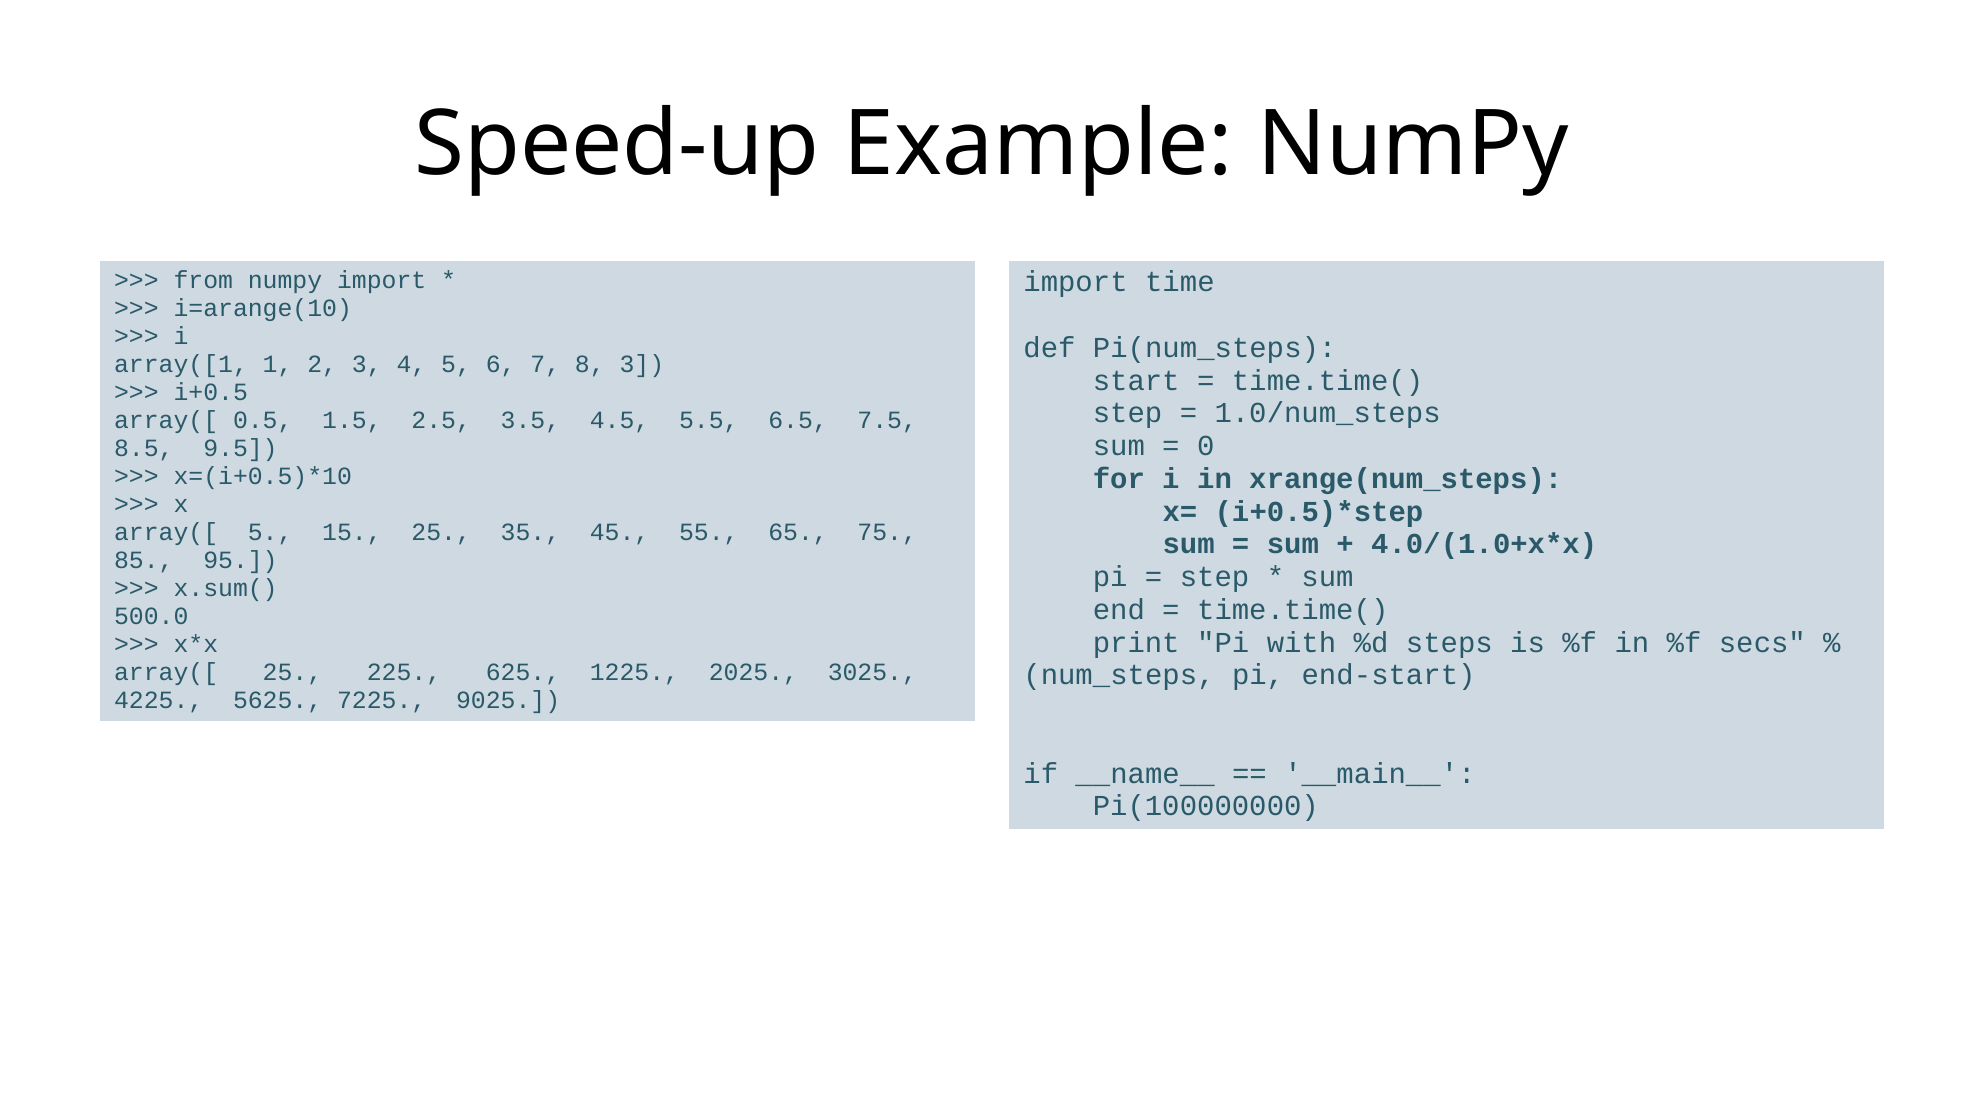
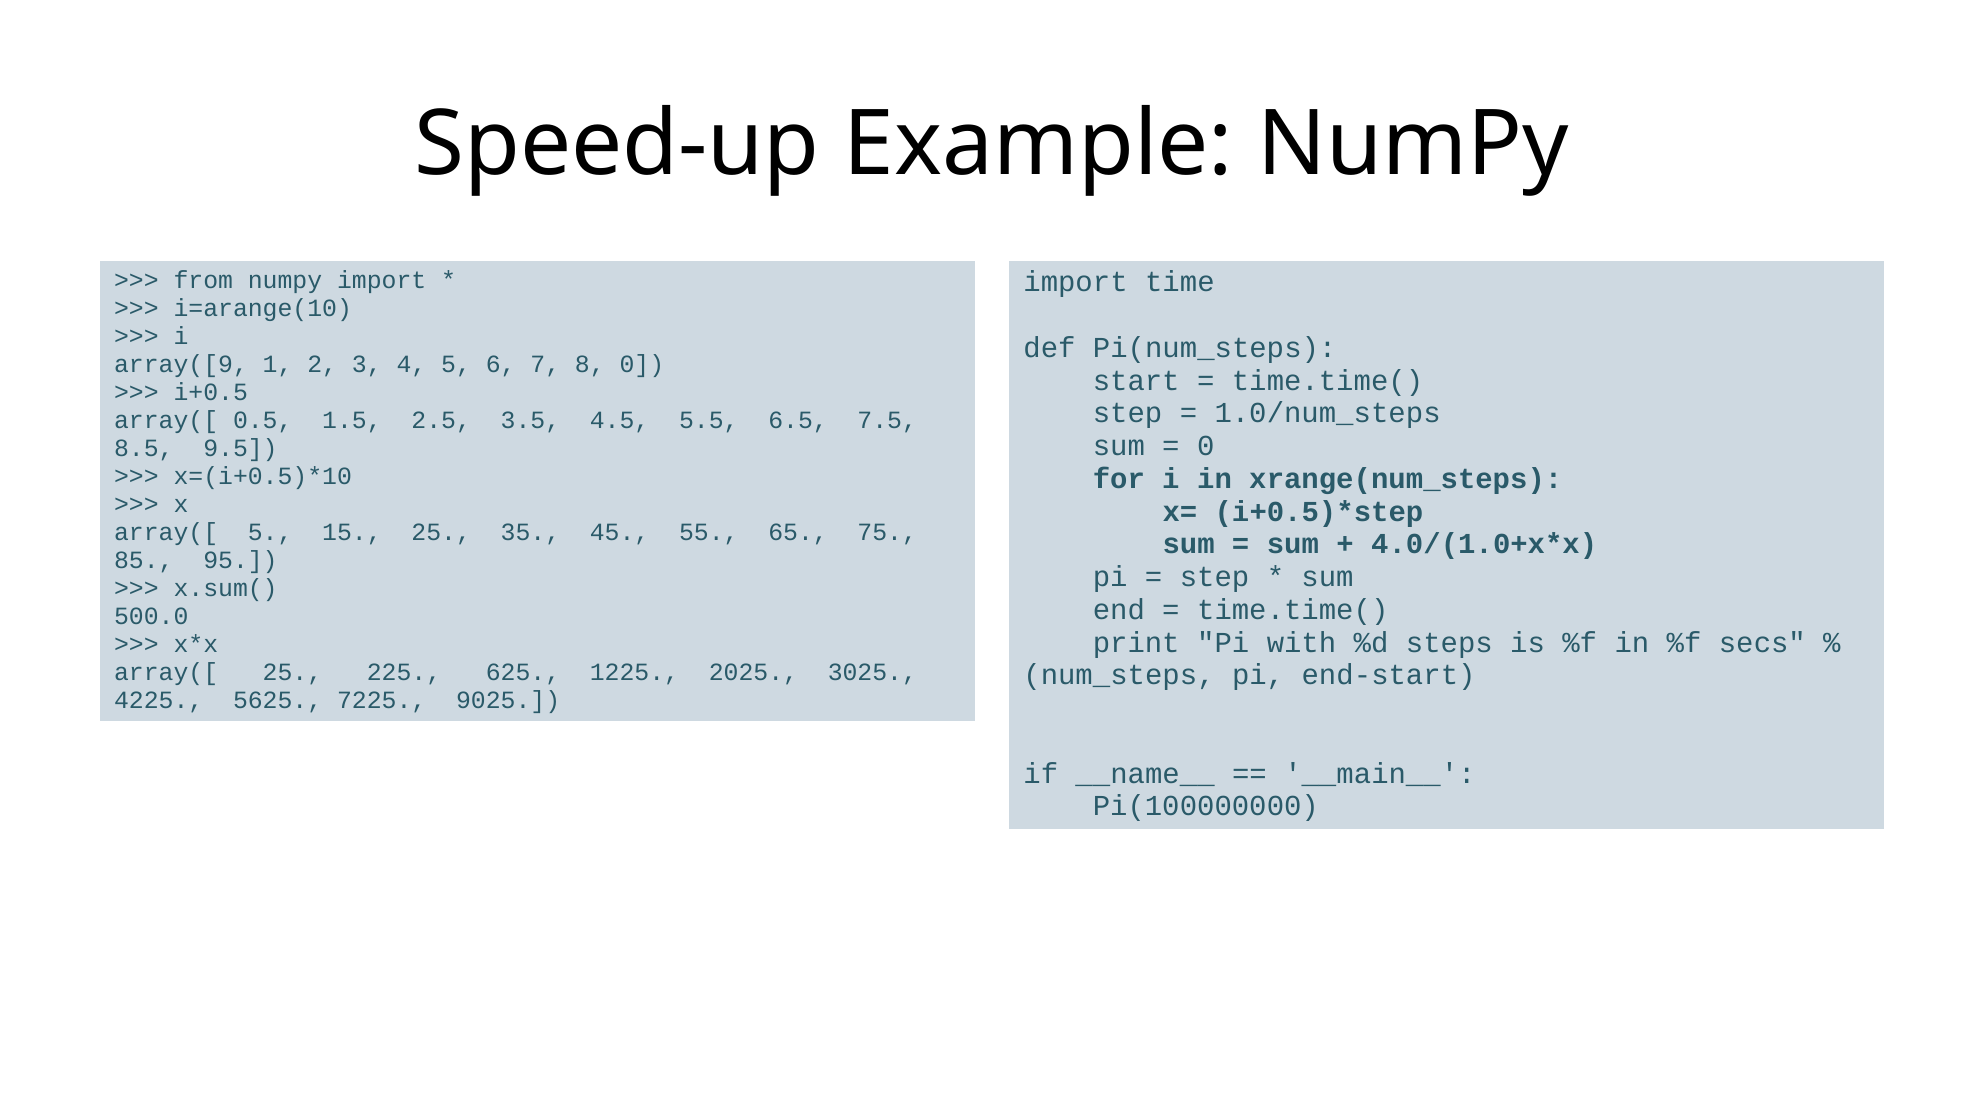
array([1: array([1 -> array([9
8 3: 3 -> 0
